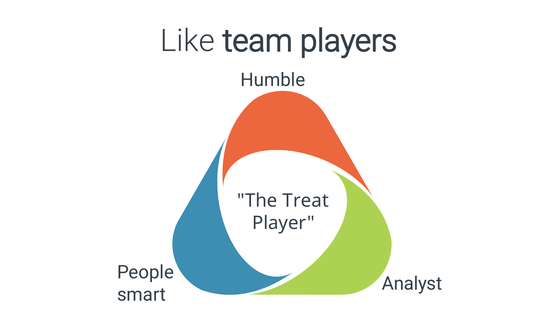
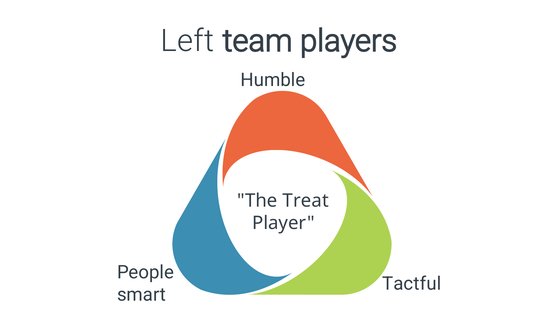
Like: Like -> Left
Analyst: Analyst -> Tactful
